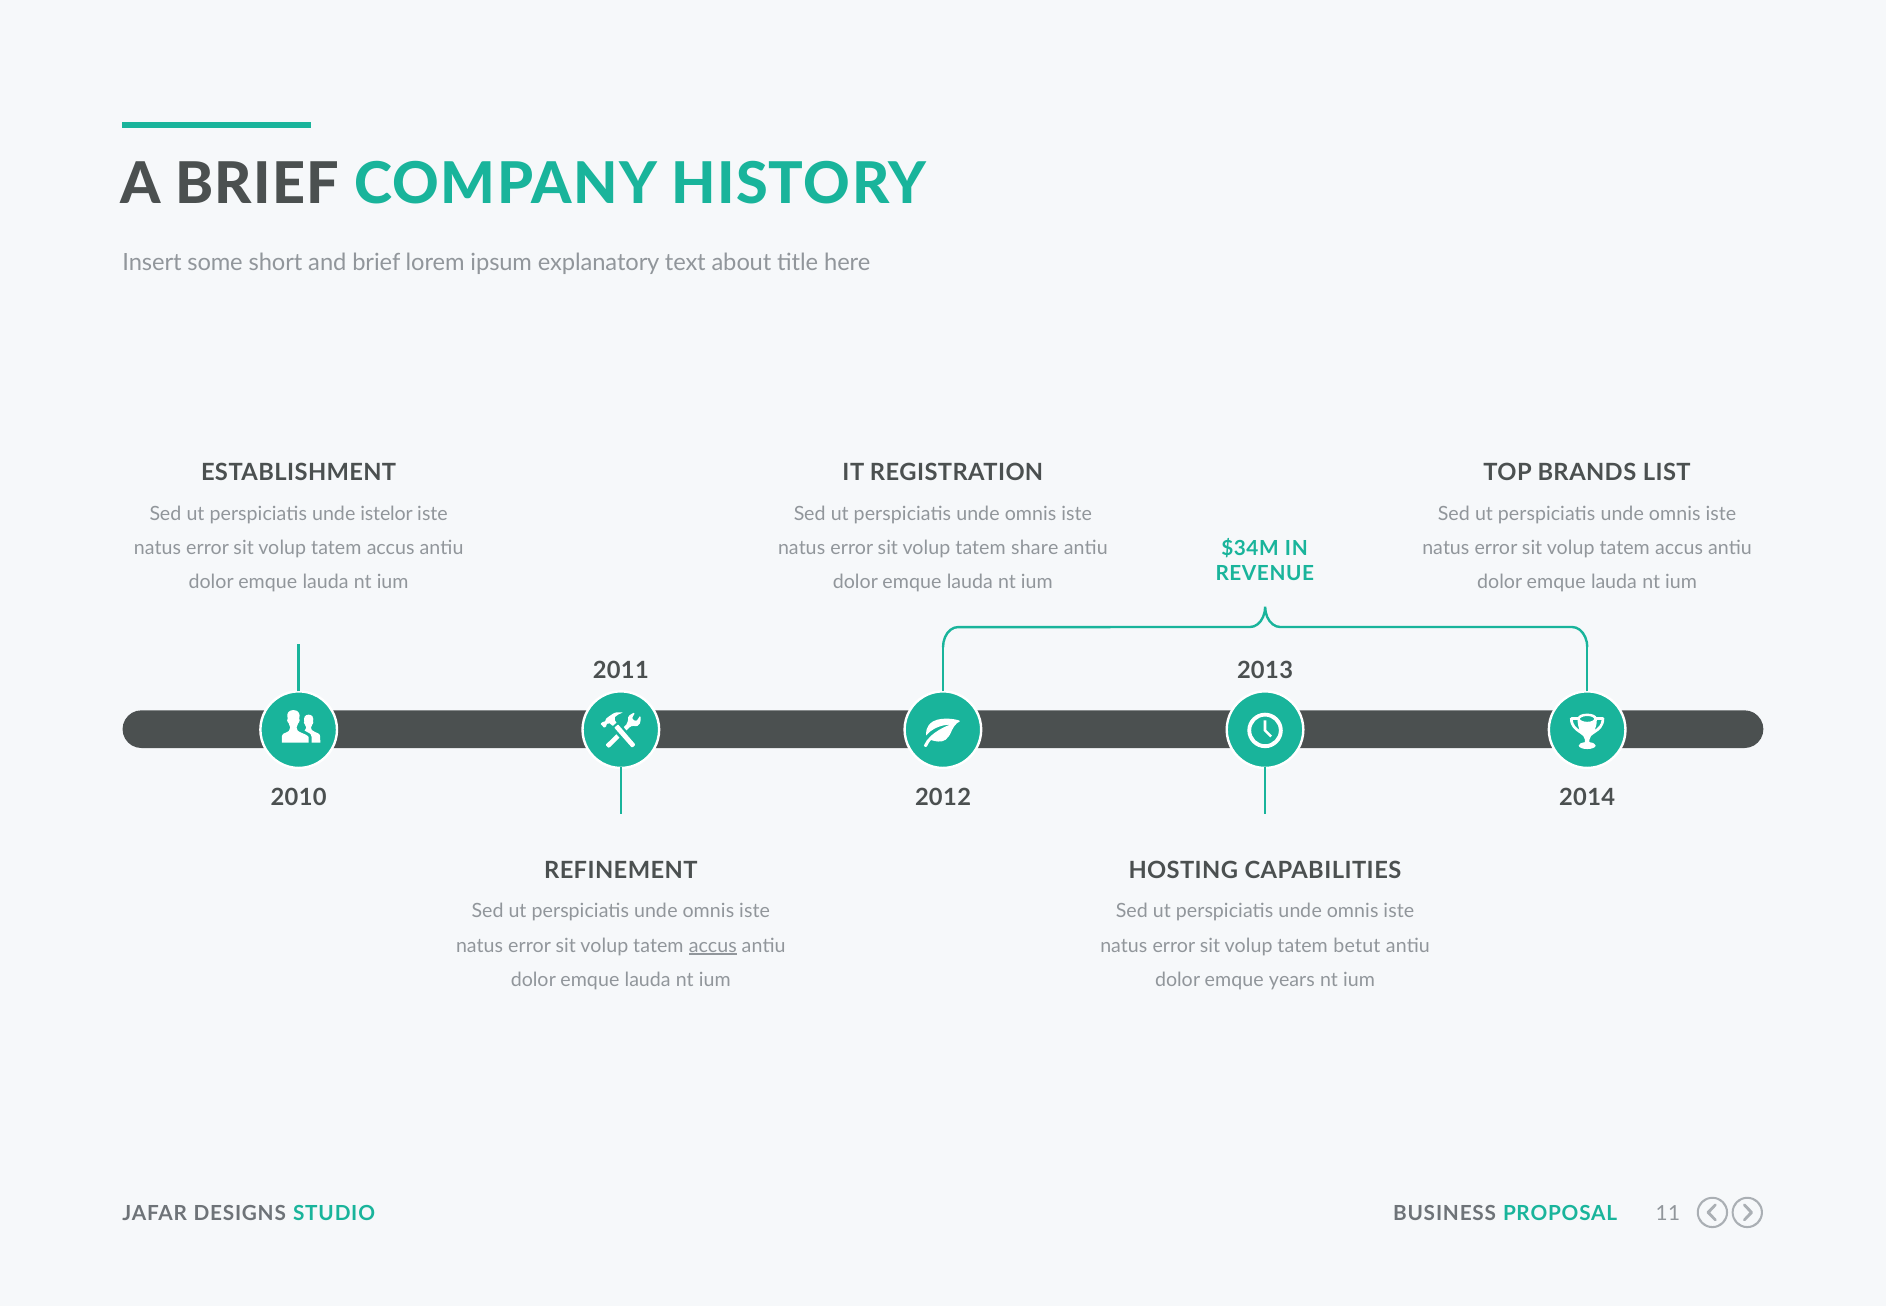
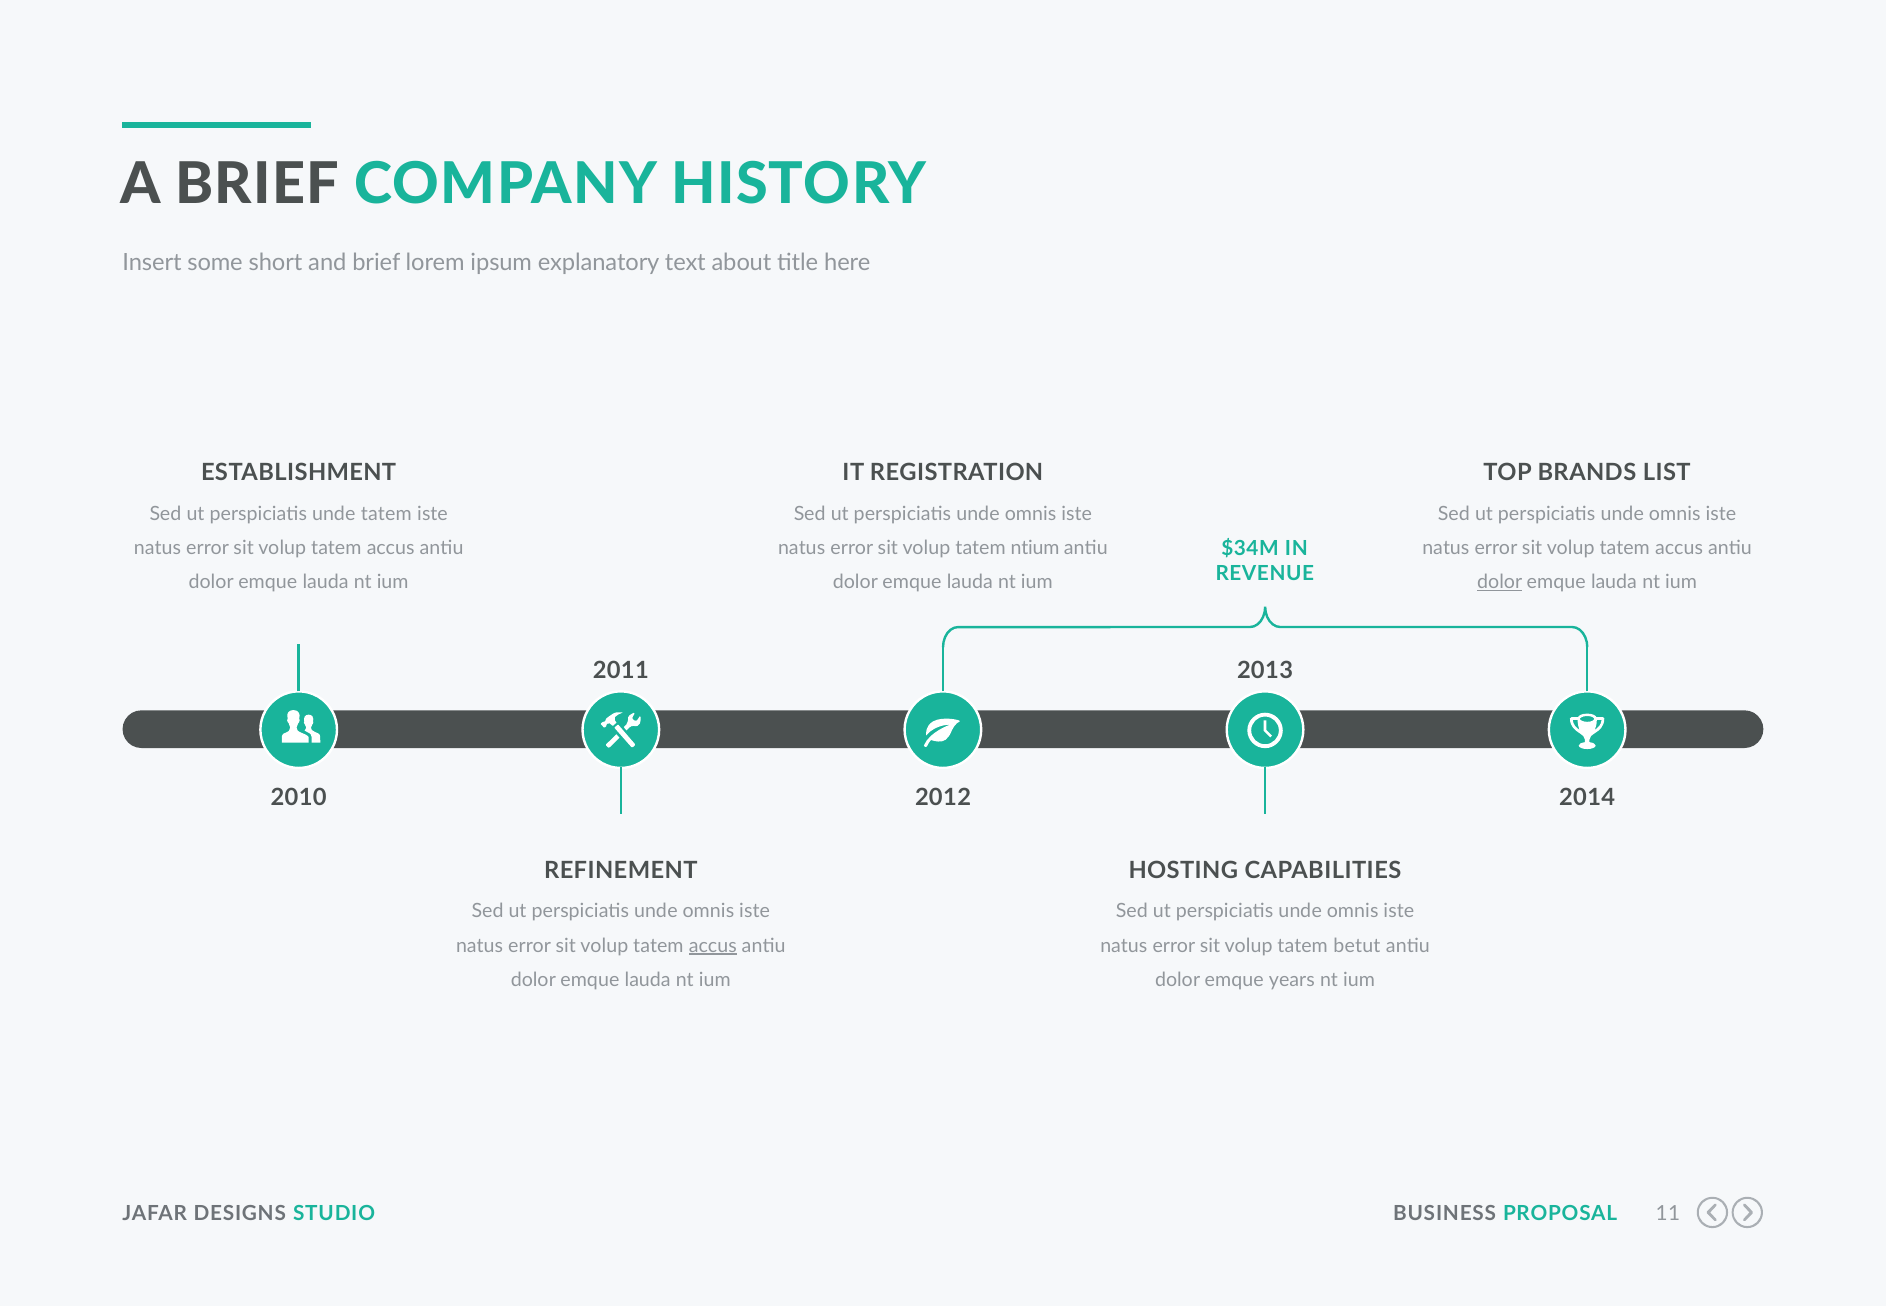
unde istelor: istelor -> tatem
share: share -> ntium
dolor at (1500, 582) underline: none -> present
